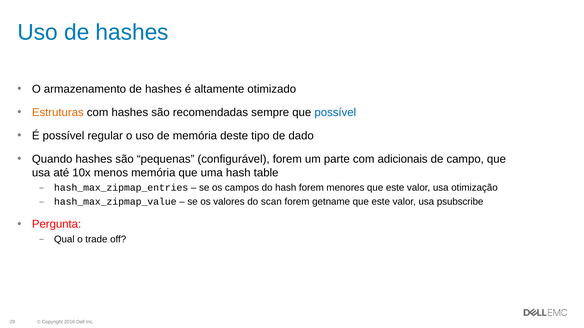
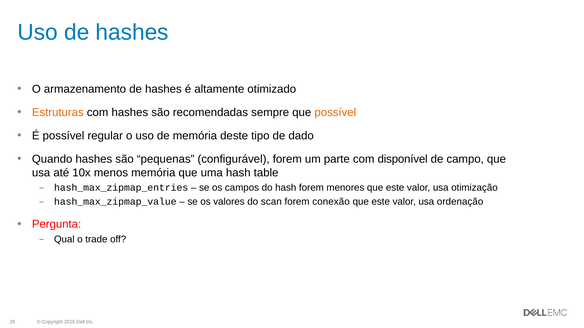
possível at (335, 113) colour: blue -> orange
adicionais: adicionais -> disponível
getname: getname -> conexão
psubscribe: psubscribe -> ordenação
